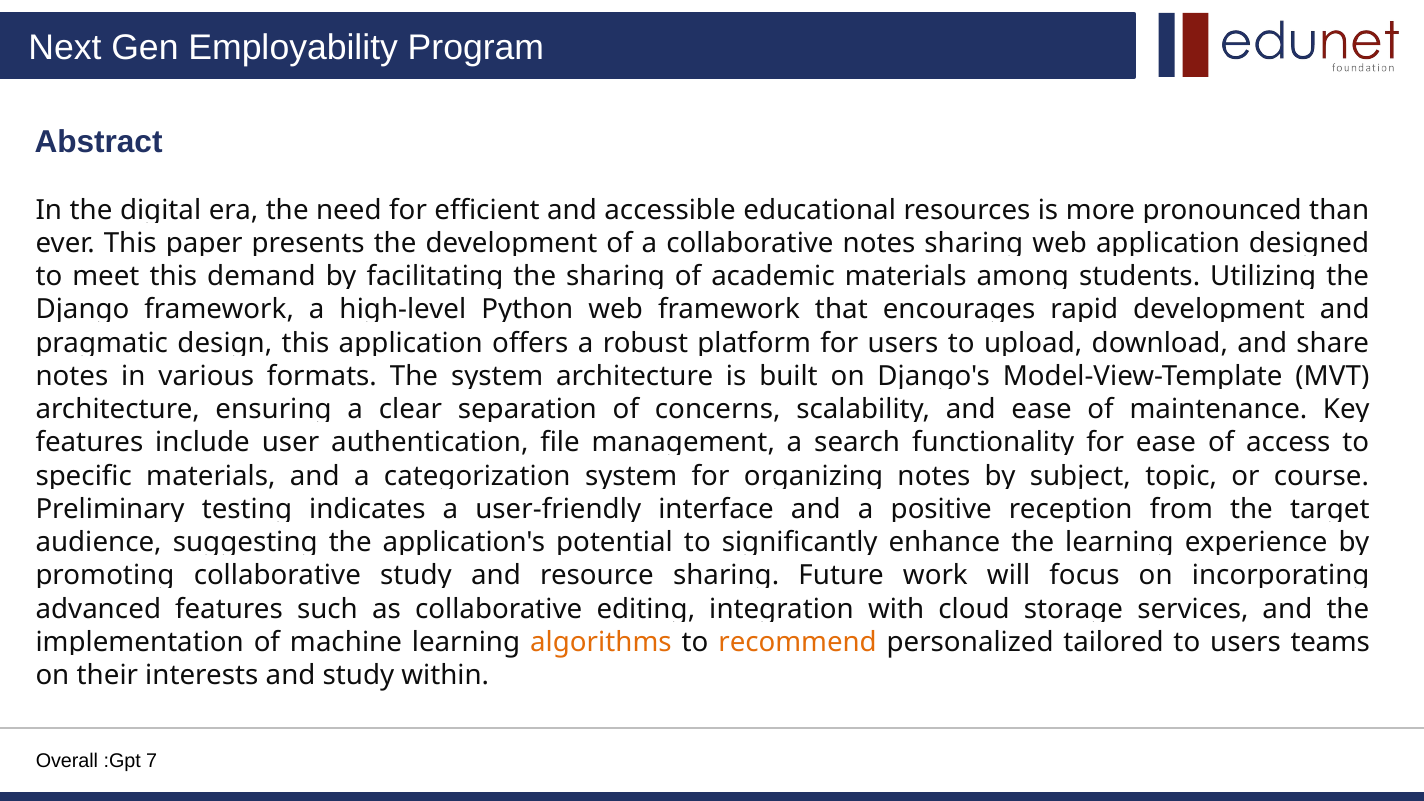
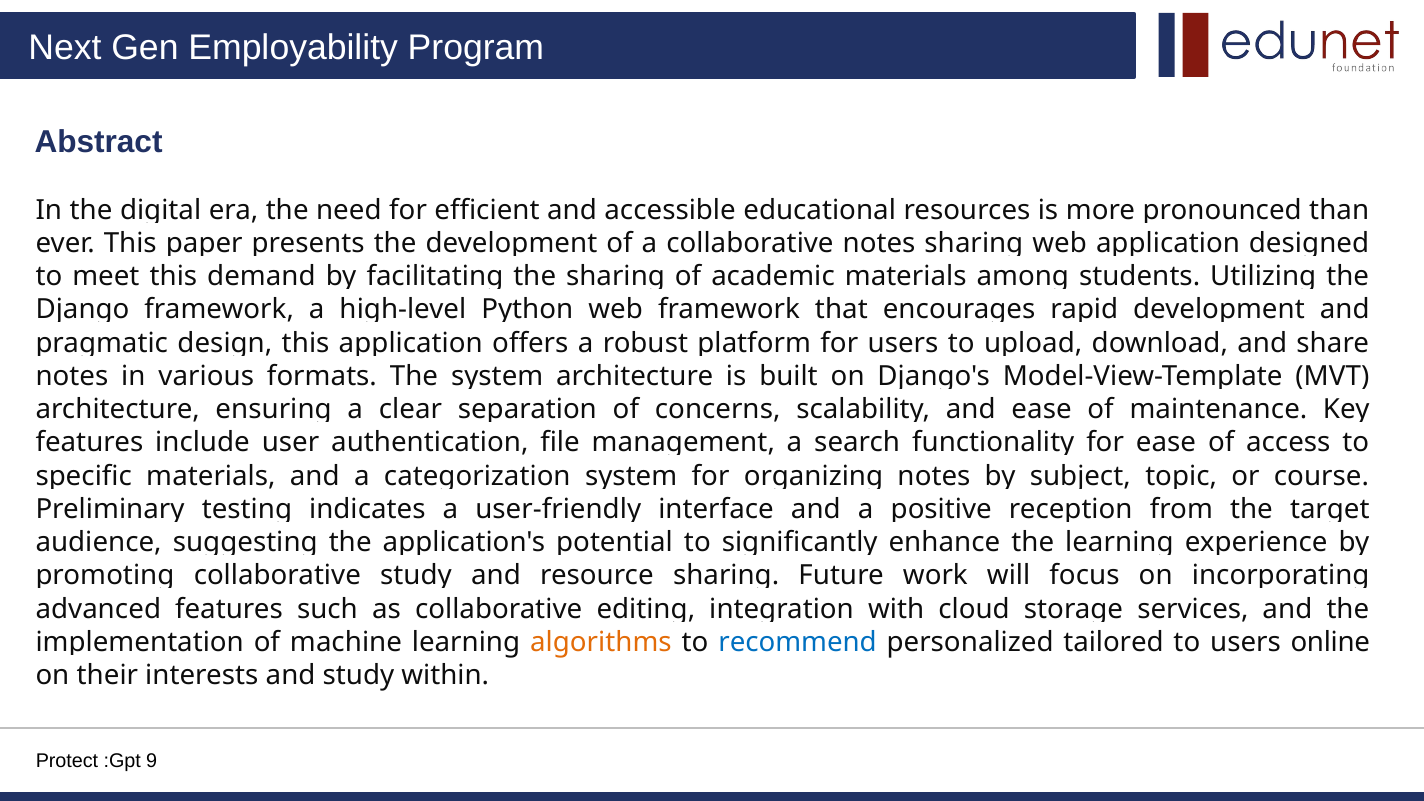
recommend colour: orange -> blue
teams: teams -> online
Overall: Overall -> Protect
7: 7 -> 9
